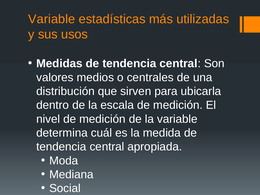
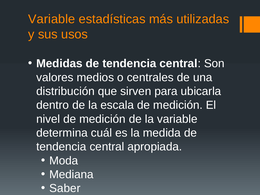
Social: Social -> Saber
